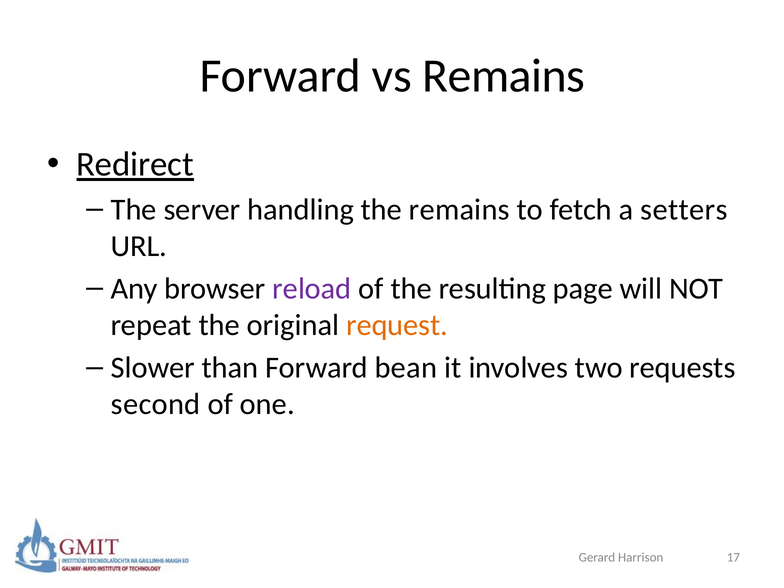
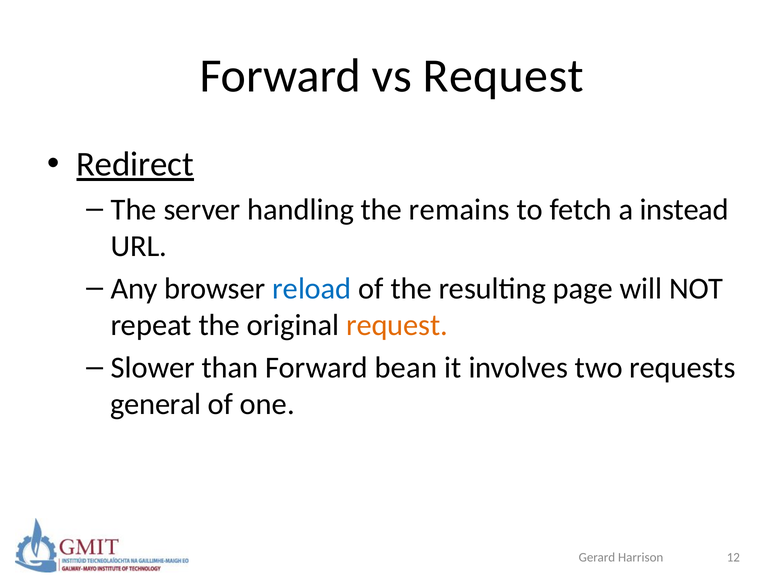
vs Remains: Remains -> Request
setters: setters -> instead
reload colour: purple -> blue
second: second -> general
17: 17 -> 12
